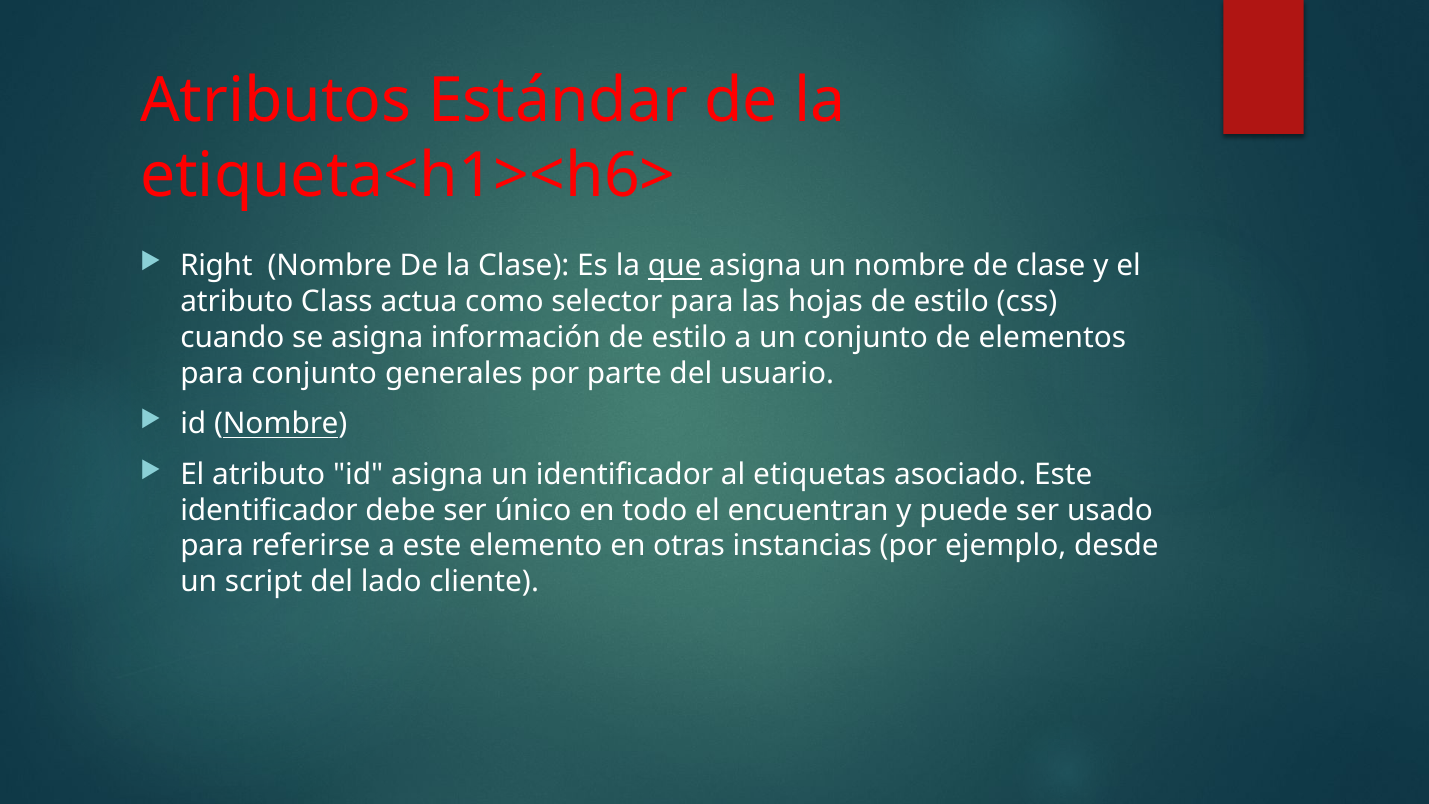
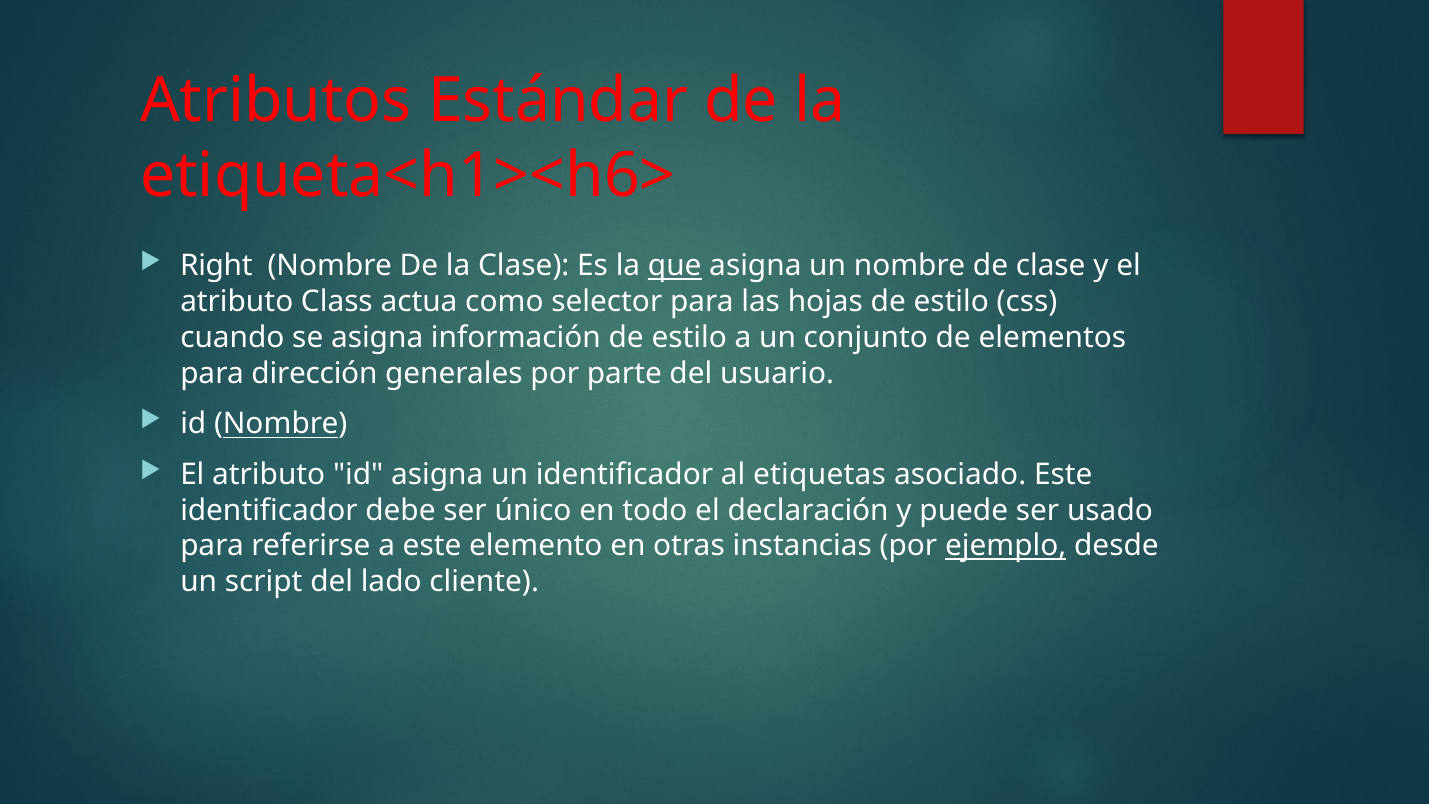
para conjunto: conjunto -> dirección
encuentran: encuentran -> declaración
ejemplo underline: none -> present
